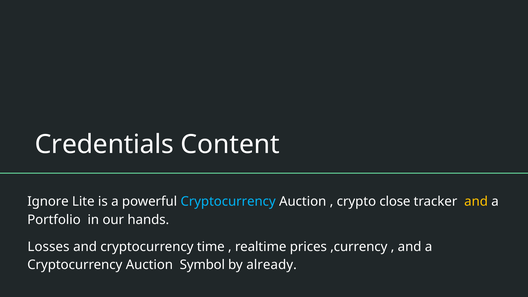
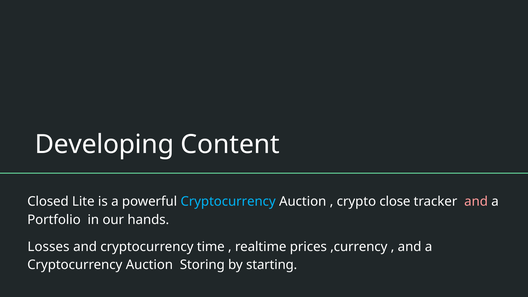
Credentials: Credentials -> Developing
Ignore: Ignore -> Closed
and at (476, 201) colour: yellow -> pink
Symbol: Symbol -> Storing
already: already -> starting
